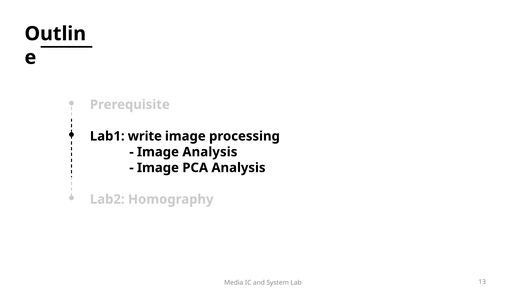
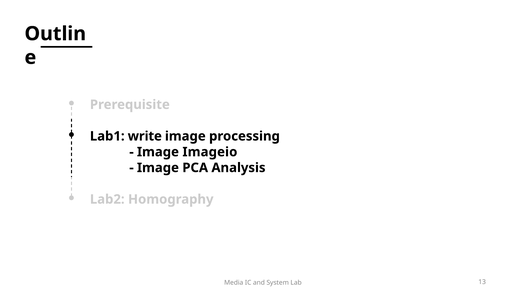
Image Analysis: Analysis -> Imageio
